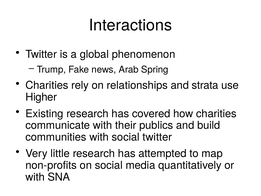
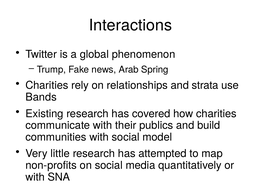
Higher: Higher -> Bands
social twitter: twitter -> model
